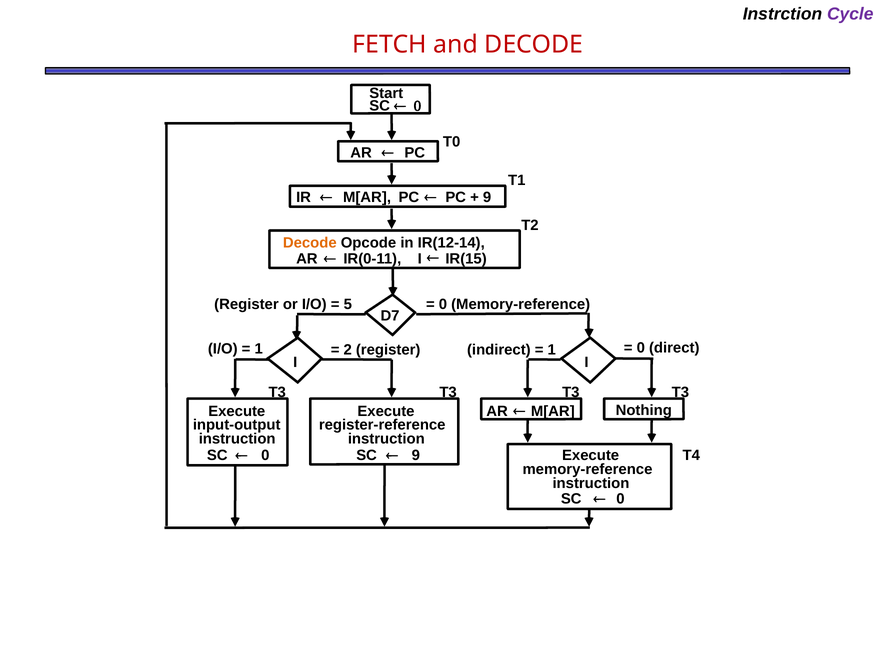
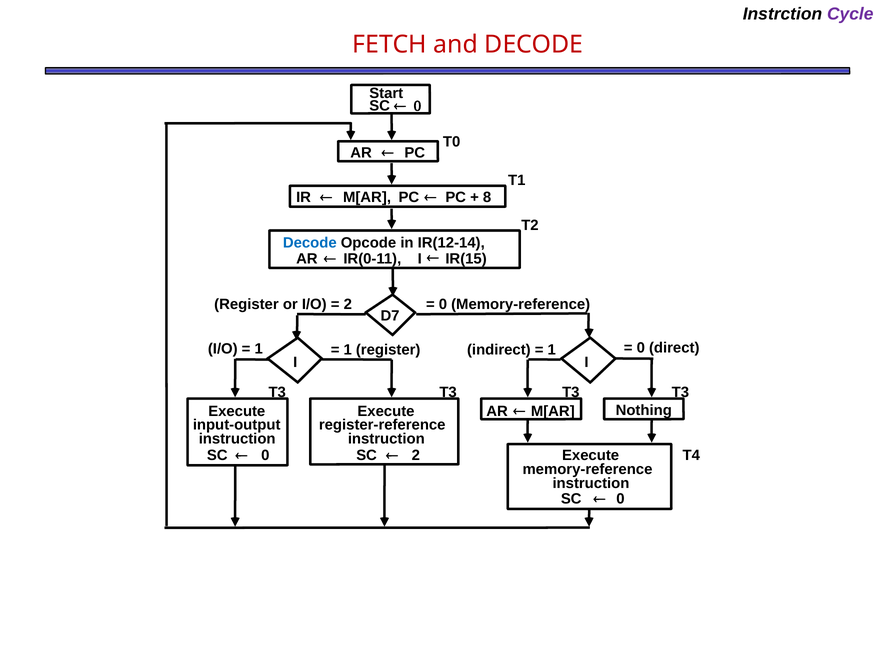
9 at (487, 197): 9 -> 8
Decode at (310, 243) colour: orange -> blue
5 at (348, 304): 5 -> 2
2 at (348, 350): 2 -> 1
9 at (416, 456): 9 -> 2
